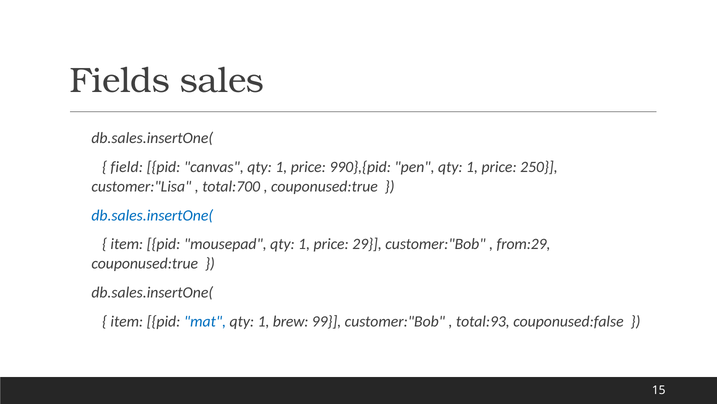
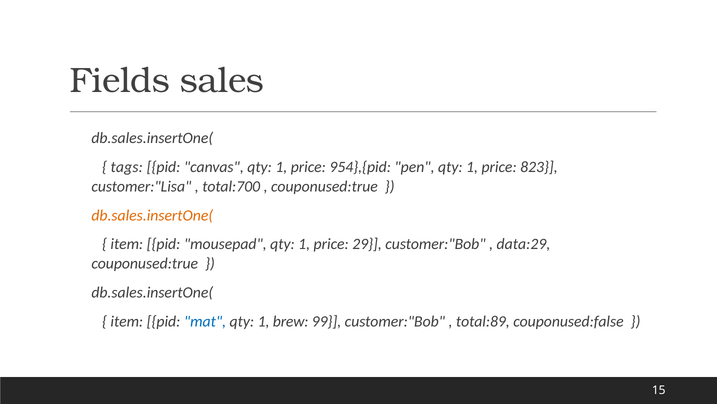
field: field -> tags
990},{pid: 990},{pid -> 954},{pid
250: 250 -> 823
db.sales.insertOne( at (152, 215) colour: blue -> orange
from:29: from:29 -> data:29
total:93: total:93 -> total:89
